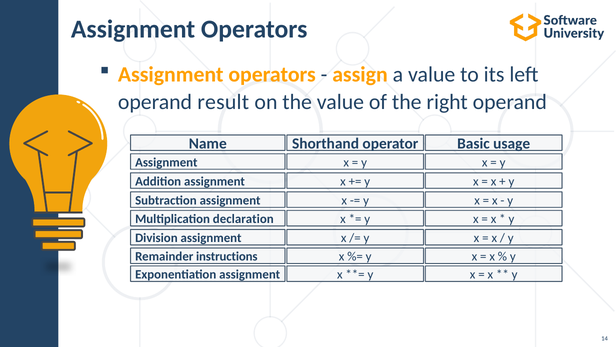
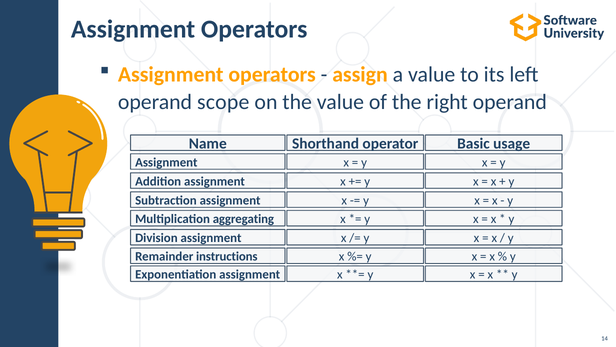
result: result -> scope
declaration: declaration -> aggregating
